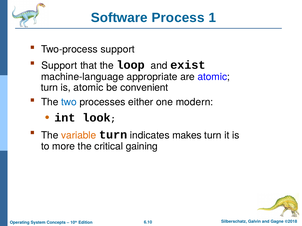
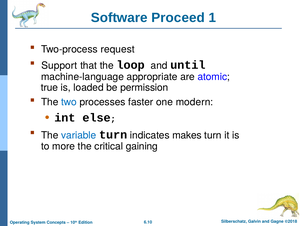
Process: Process -> Proceed
Two-process support: support -> request
exist: exist -> until
turn at (50, 88): turn -> true
is atomic: atomic -> loaded
convenient: convenient -> permission
either: either -> faster
look: look -> else
variable colour: orange -> blue
